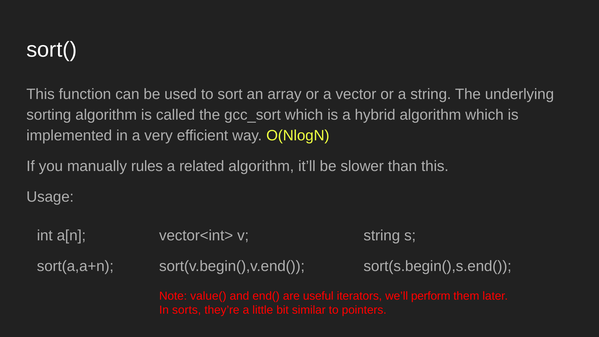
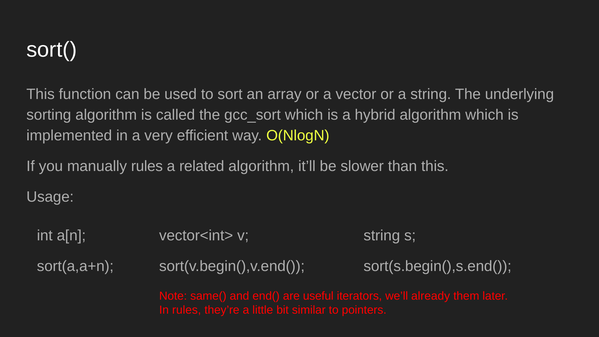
value(: value( -> same(
perform: perform -> already
In sorts: sorts -> rules
